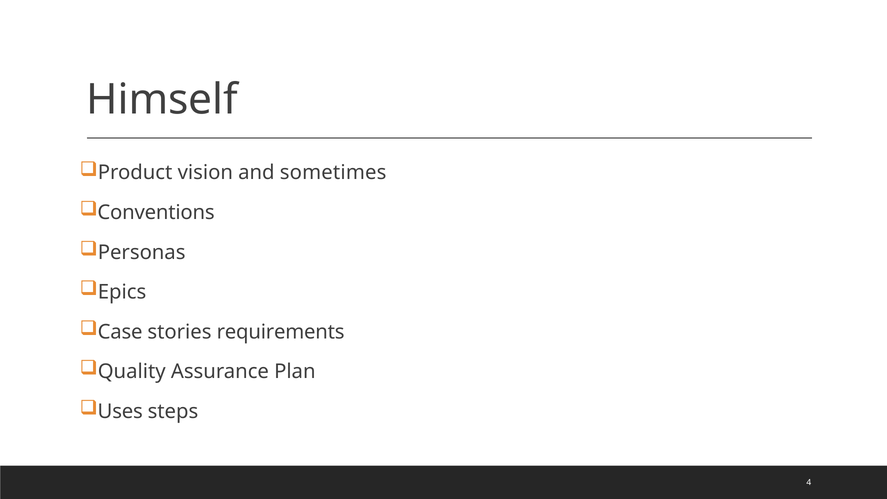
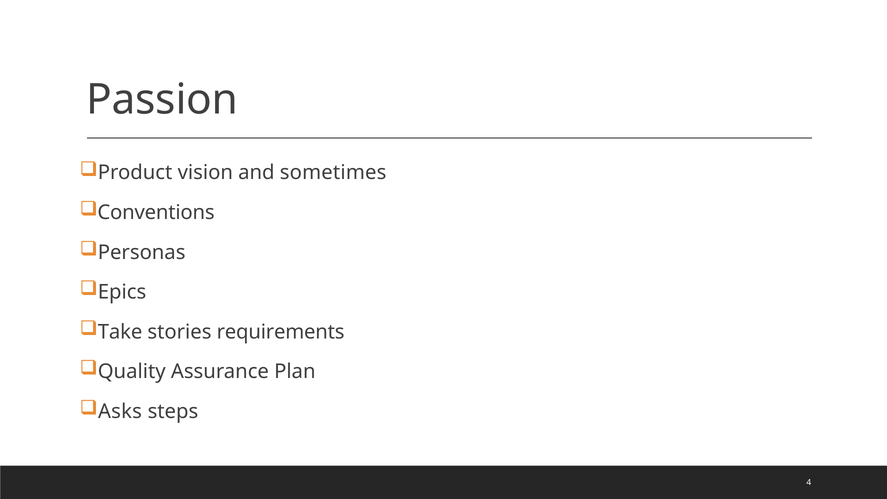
Himself: Himself -> Passion
Case: Case -> Take
Uses: Uses -> Asks
